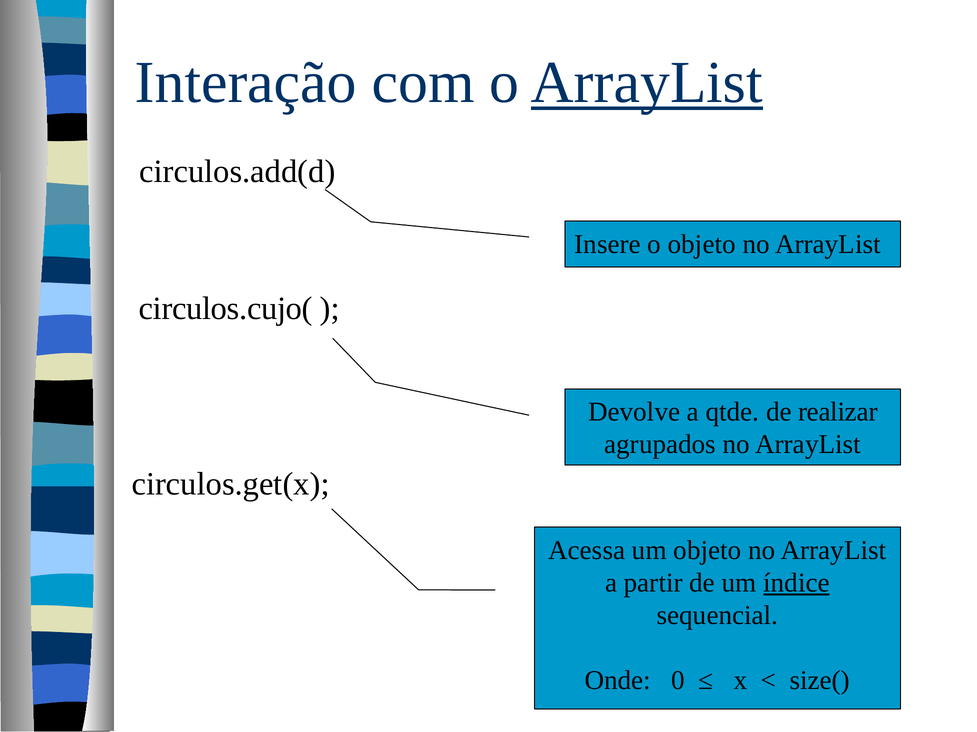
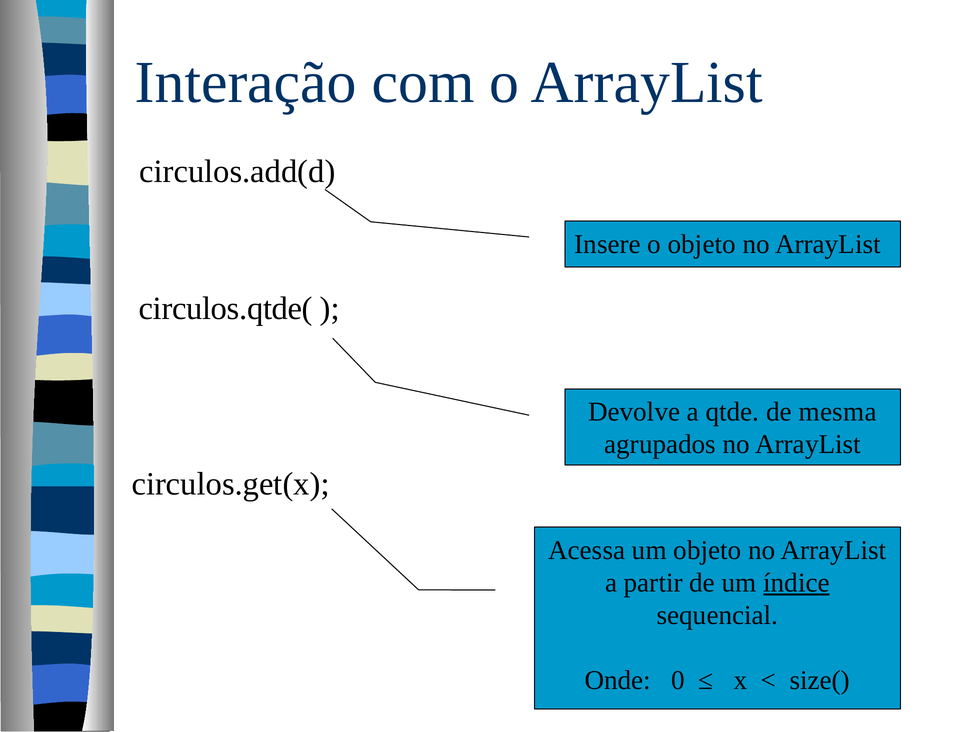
ArrayList at (647, 83) underline: present -> none
circulos.cujo(: circulos.cujo( -> circulos.qtde(
realizar: realizar -> mesma
